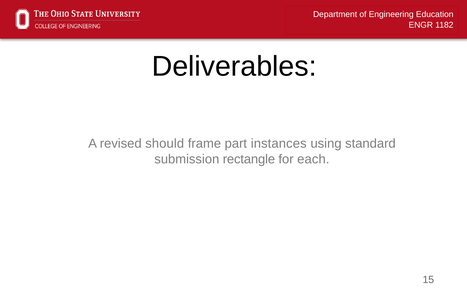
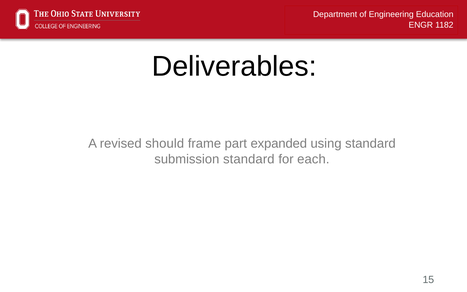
instances: instances -> expanded
submission rectangle: rectangle -> standard
